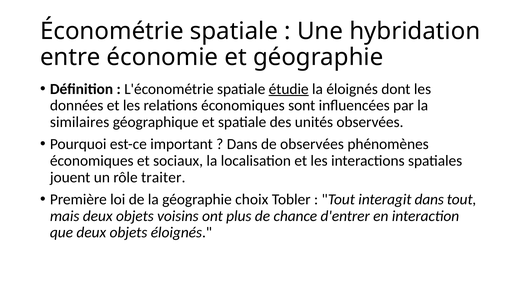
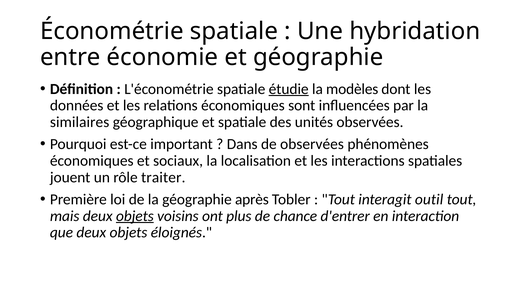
la éloignés: éloignés -> modèles
choix: choix -> après
interagit dans: dans -> outil
objets at (135, 216) underline: none -> present
